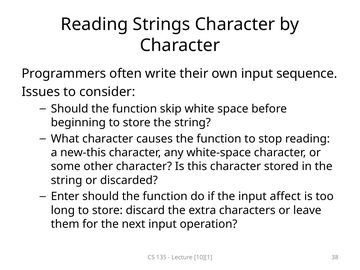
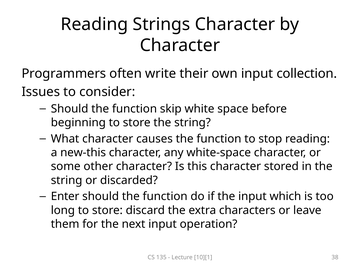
sequence: sequence -> collection
affect: affect -> which
